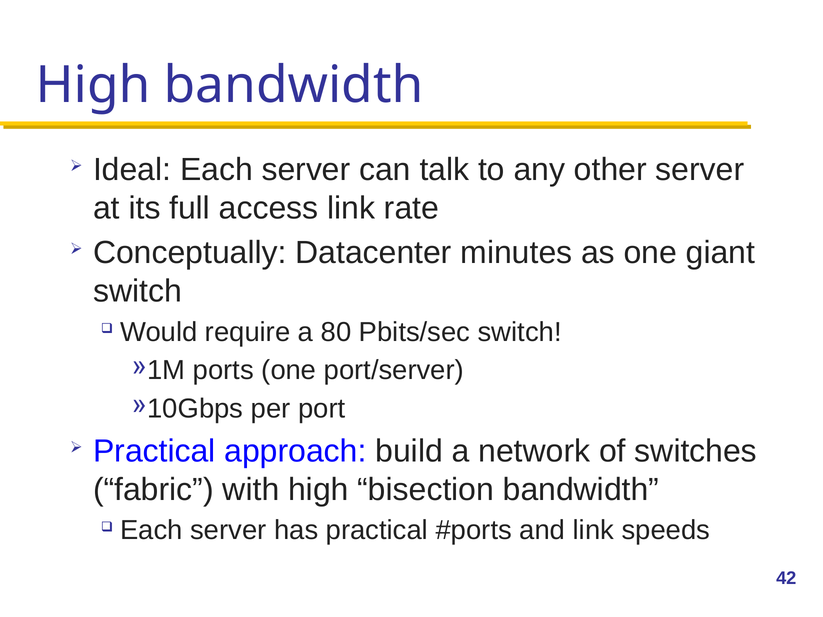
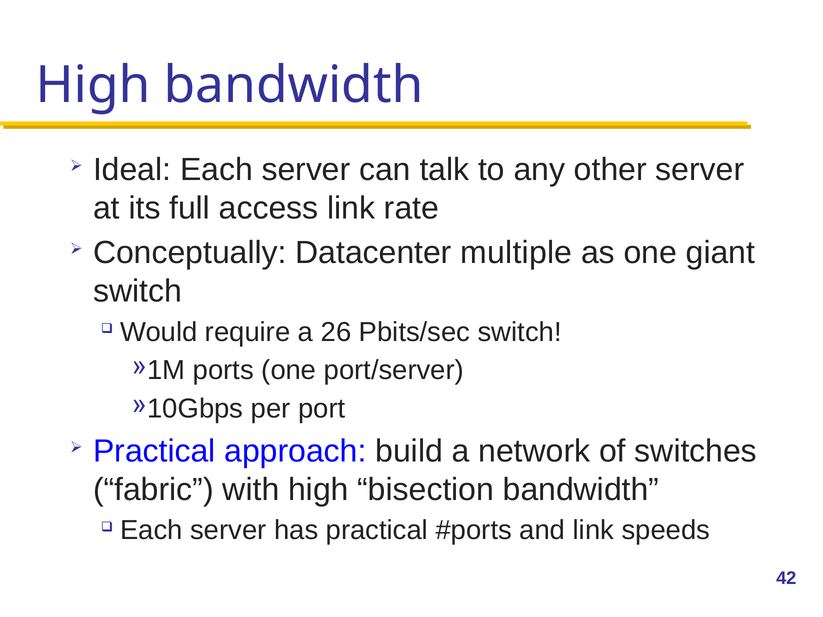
minutes: minutes -> multiple
80: 80 -> 26
